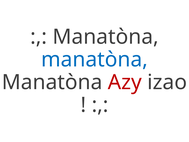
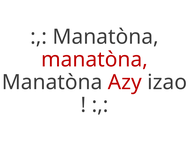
manatòna at (94, 59) colour: blue -> red
